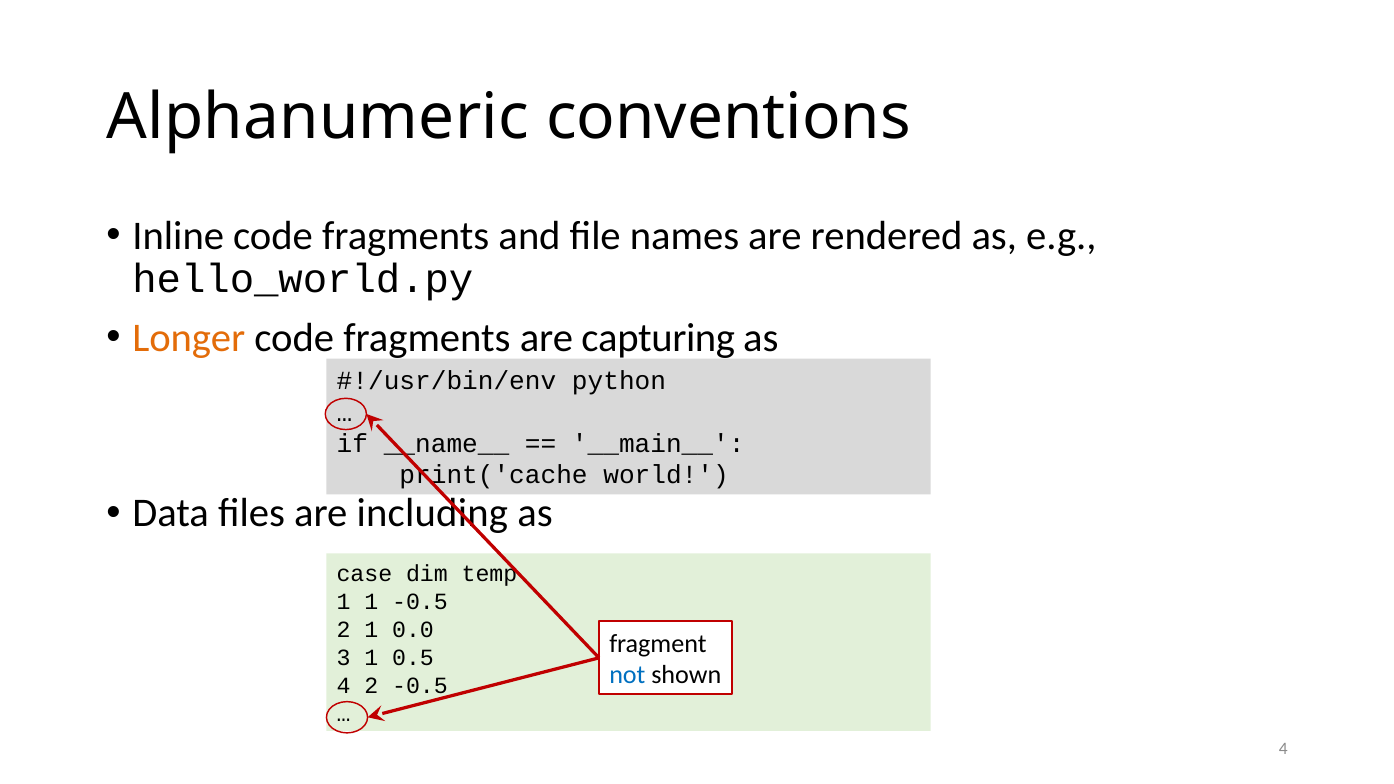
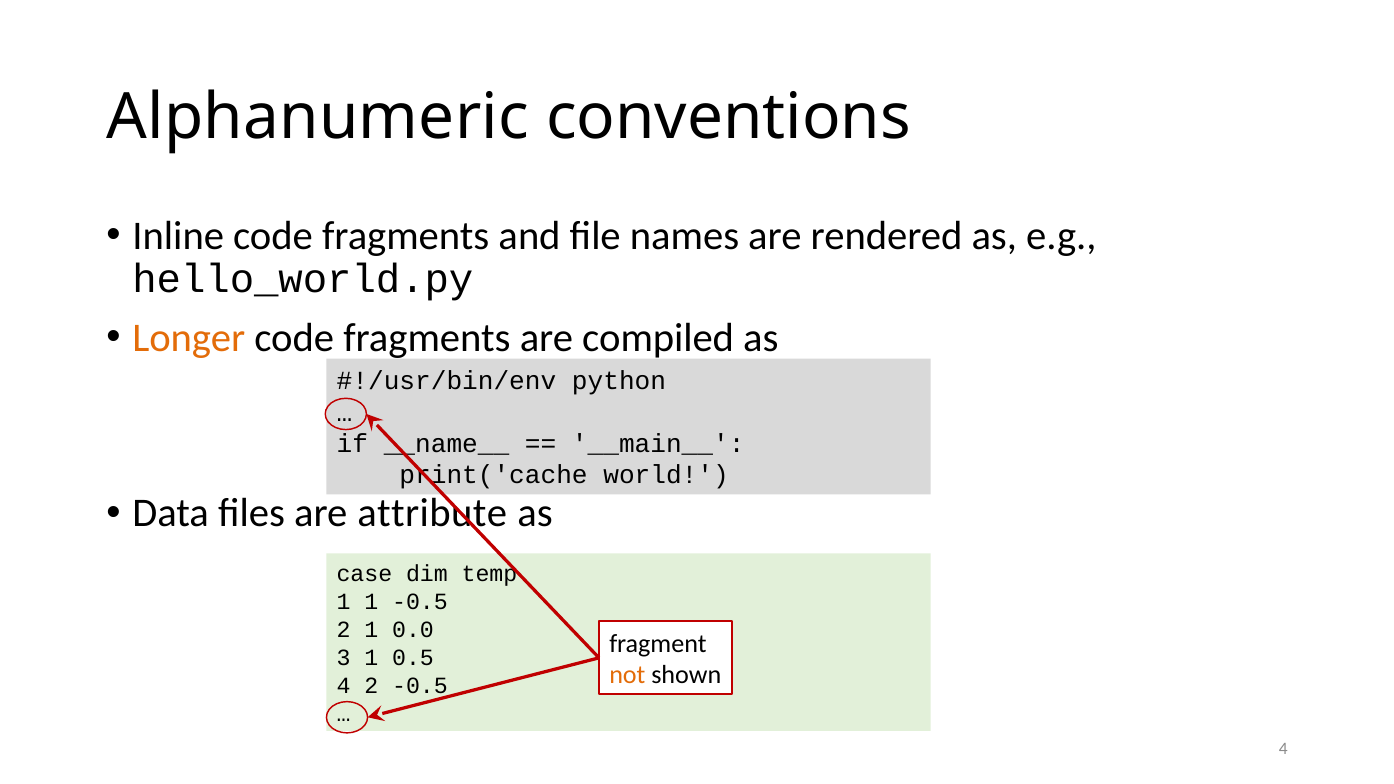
capturing: capturing -> compiled
including: including -> attribute
not colour: blue -> orange
